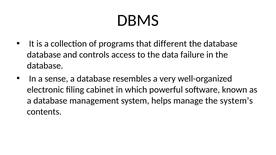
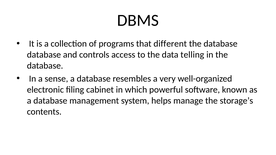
failure: failure -> telling
system’s: system’s -> storage’s
